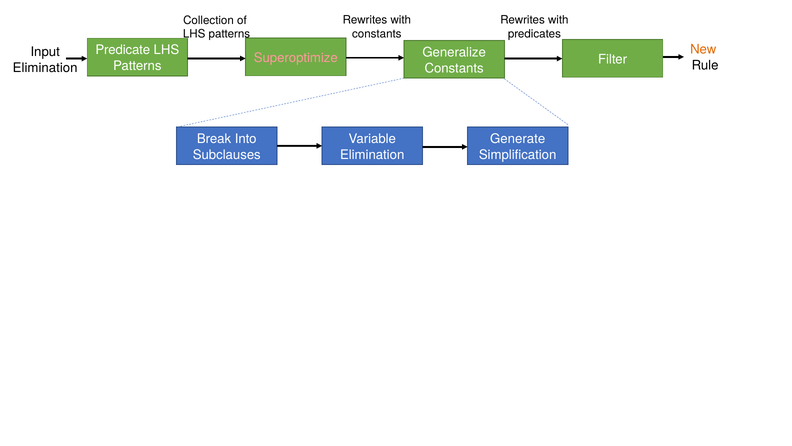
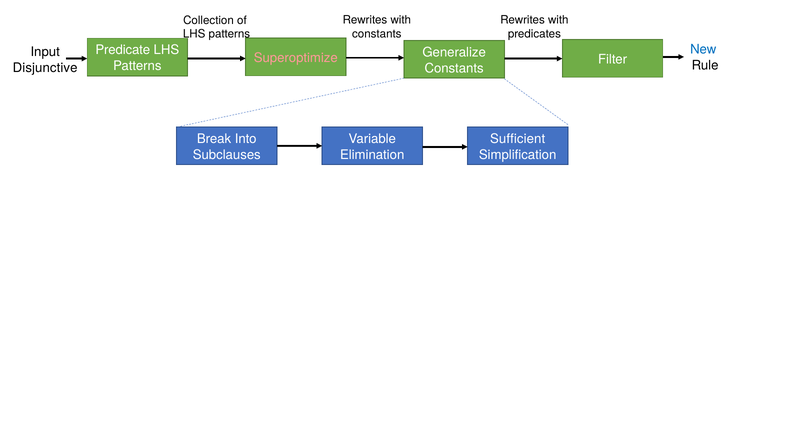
New colour: orange -> blue
Elimination at (45, 68): Elimination -> Disjunctive
Generate: Generate -> Sufficient
